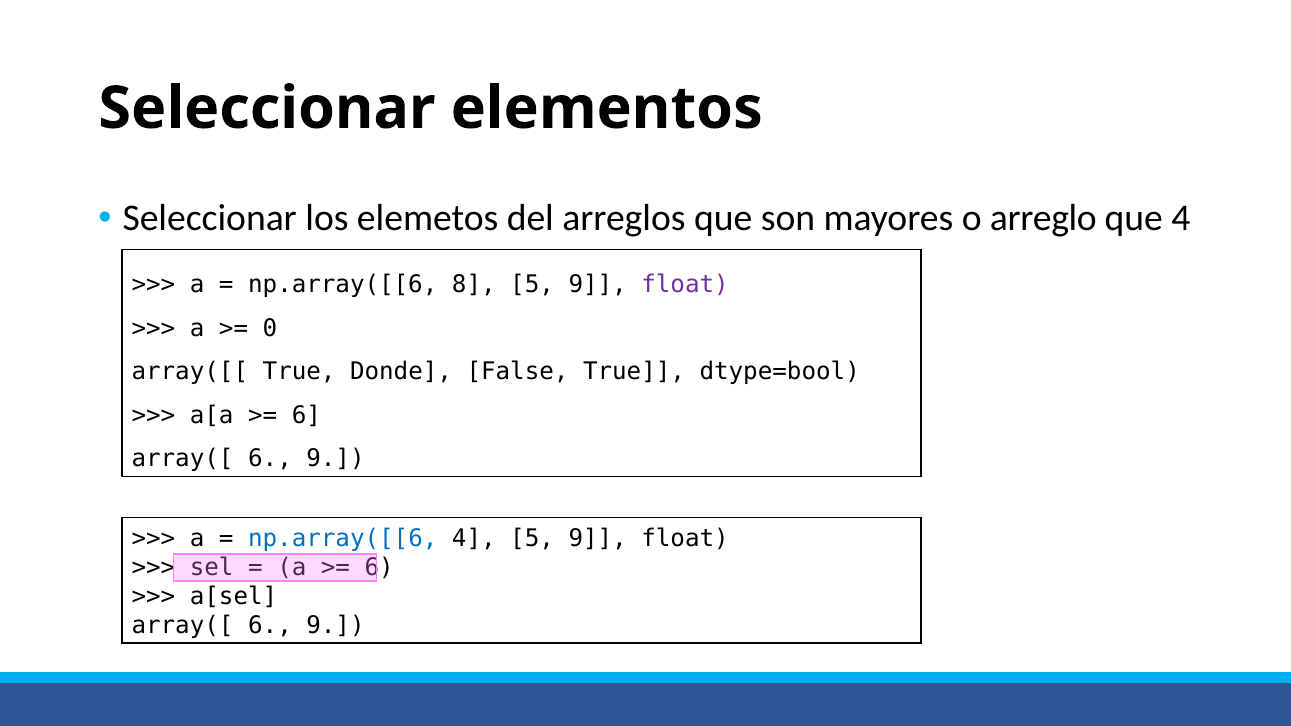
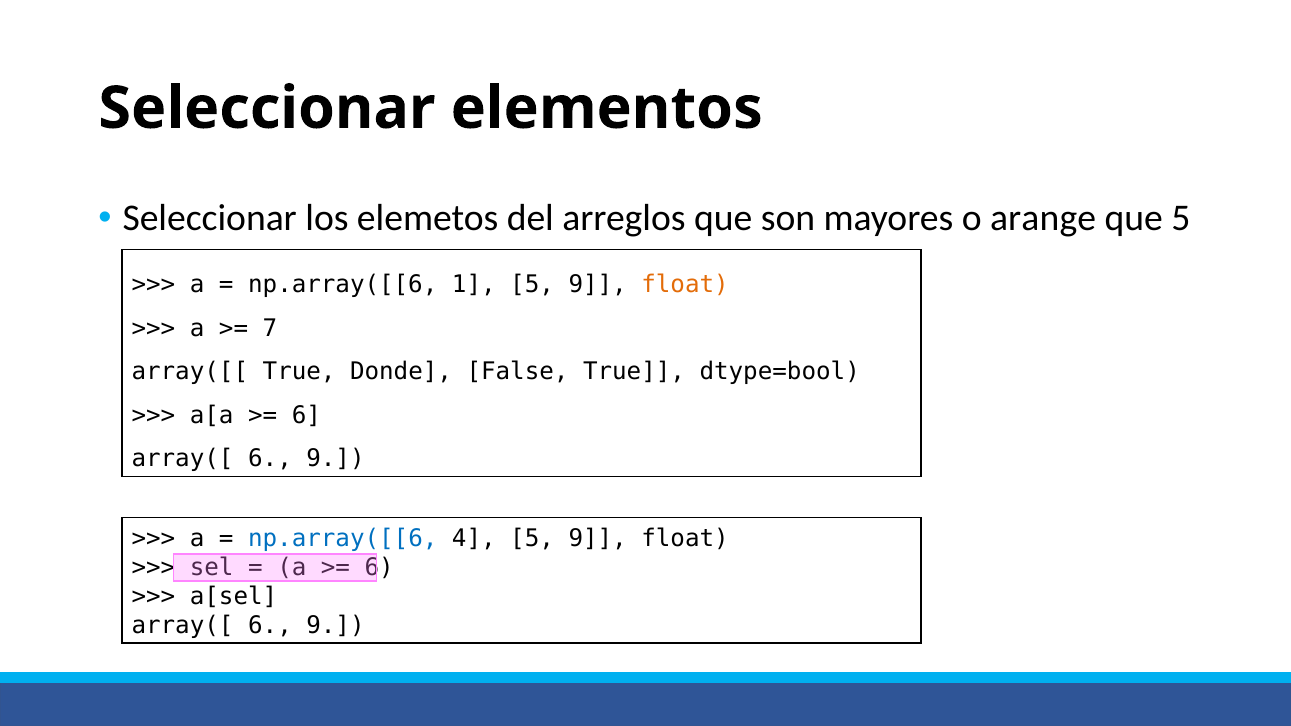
arreglo: arreglo -> arange
que 4: 4 -> 5
8: 8 -> 1
float at (685, 285) colour: purple -> orange
0: 0 -> 7
